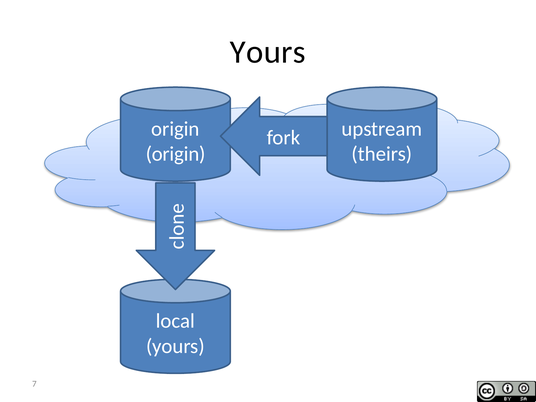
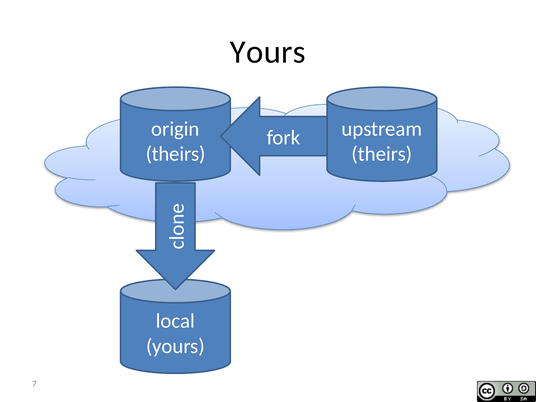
origin at (176, 154): origin -> theirs
